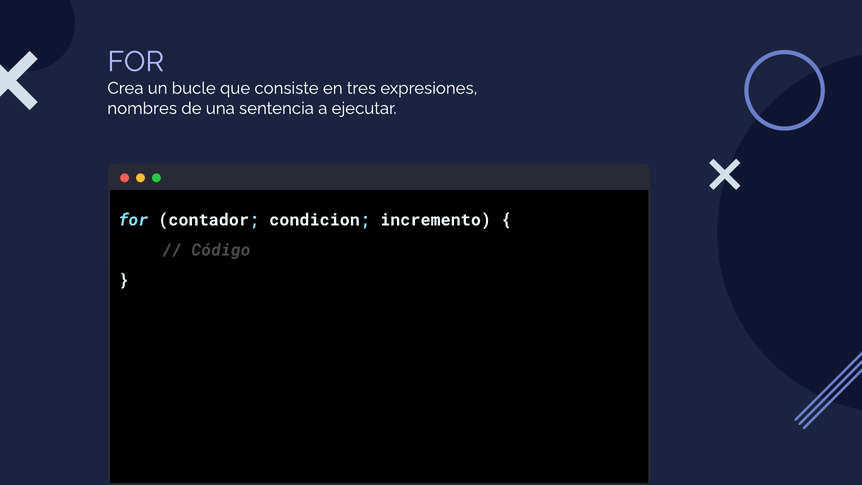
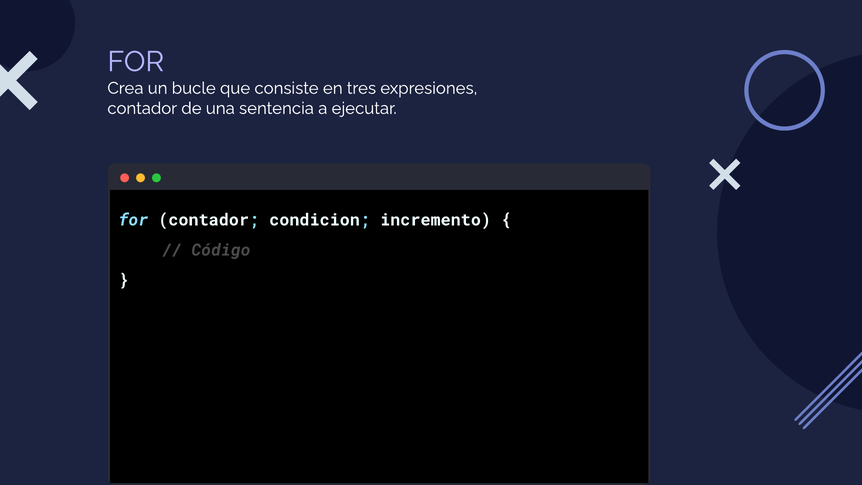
nombres at (142, 108): nombres -> contador
